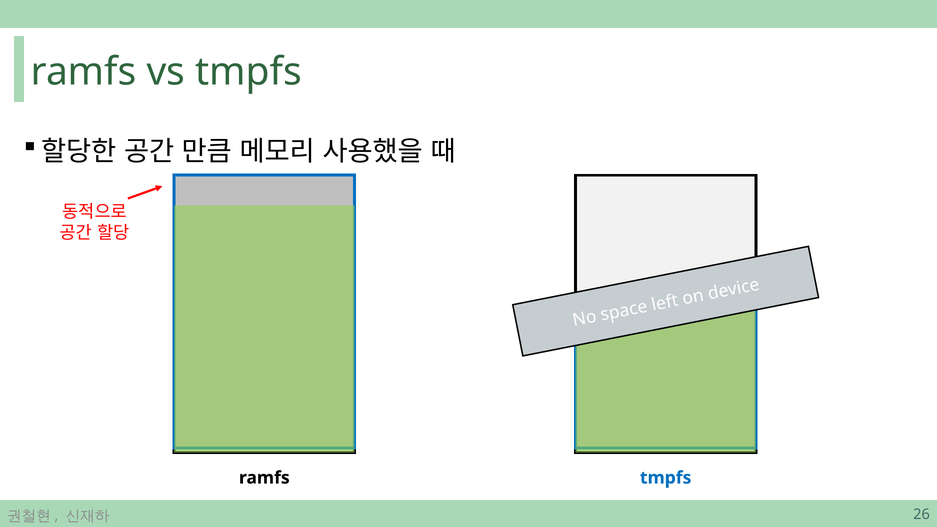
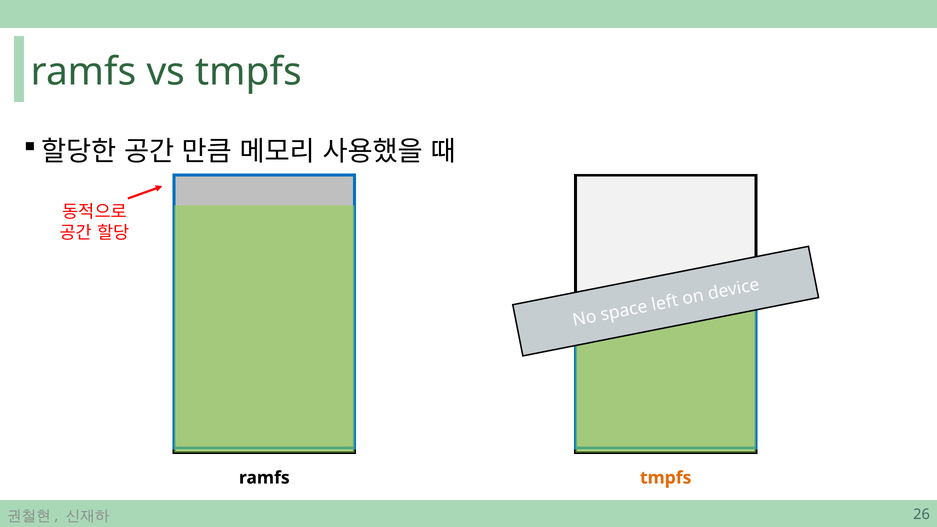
tmpfs at (666, 478) colour: blue -> orange
